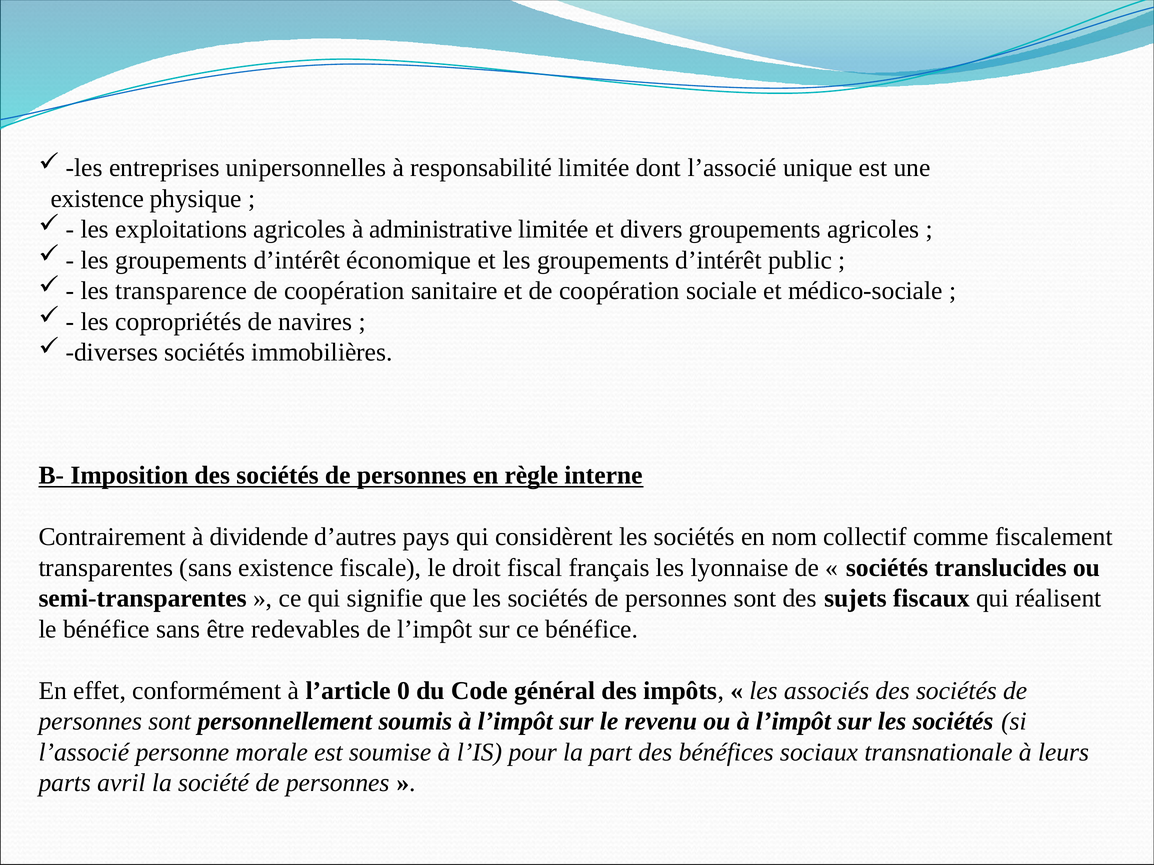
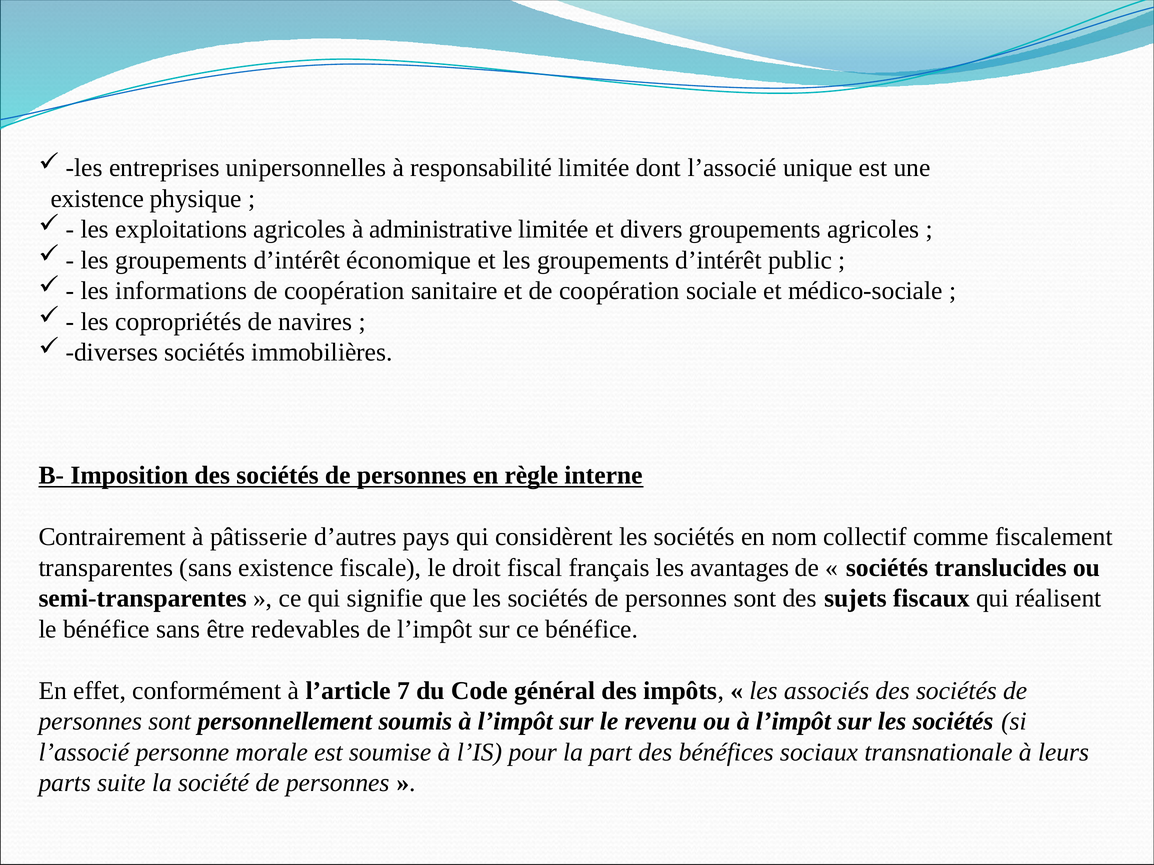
transparence: transparence -> informations
dividende: dividende -> pâtisserie
lyonnaise: lyonnaise -> avantages
0: 0 -> 7
avril: avril -> suite
